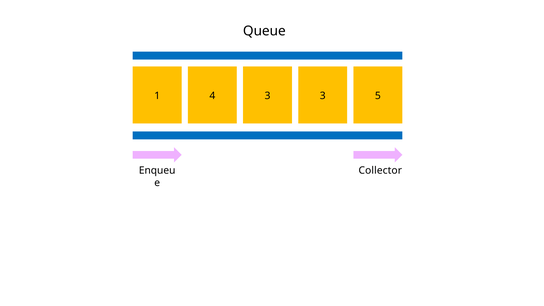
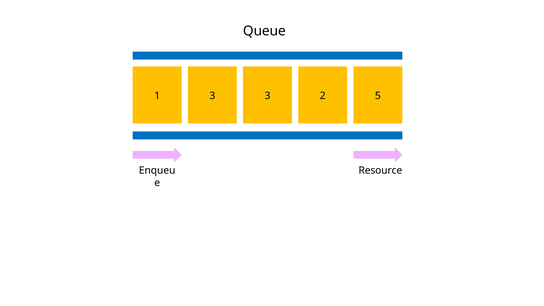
1 4: 4 -> 3
3 3: 3 -> 2
Collector: Collector -> Resource
